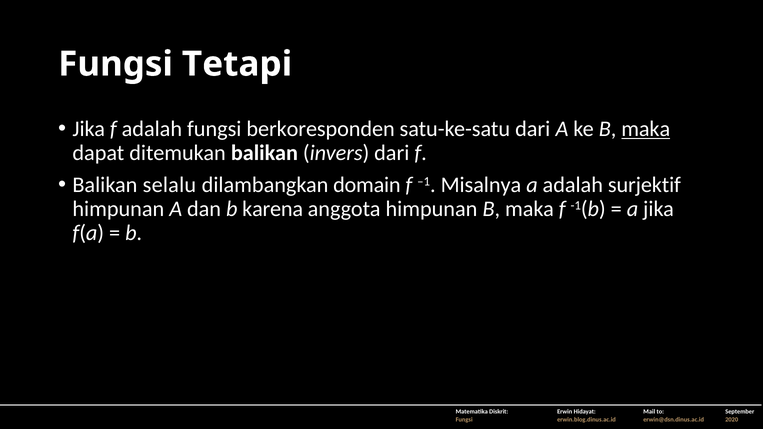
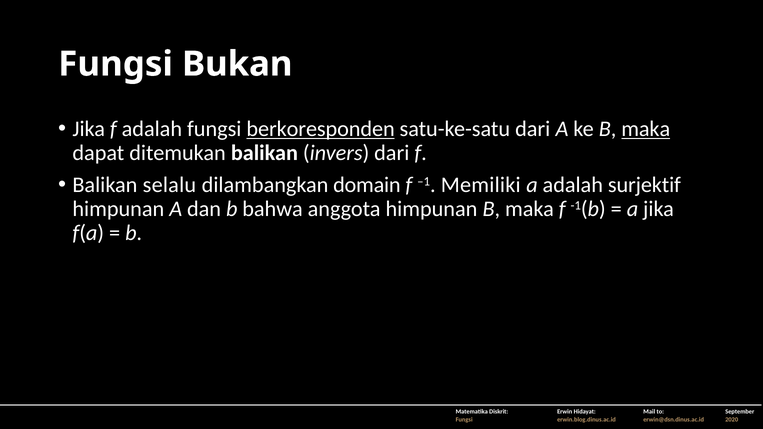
Tetapi: Tetapi -> Bukan
berkoresponden underline: none -> present
Misalnya: Misalnya -> Memiliki
karena: karena -> bahwa
